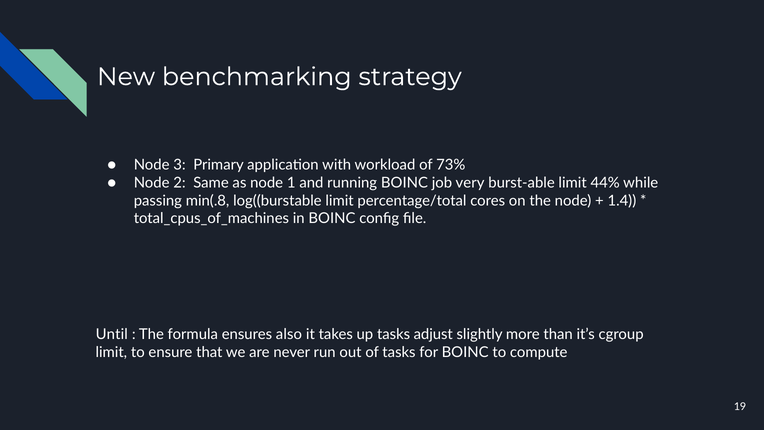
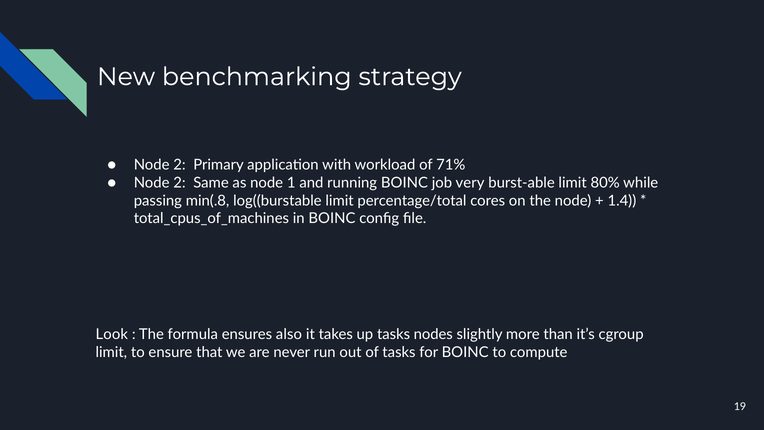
3 at (180, 165): 3 -> 2
73%: 73% -> 71%
44%: 44% -> 80%
Until: Until -> Look
adjust: adjust -> nodes
